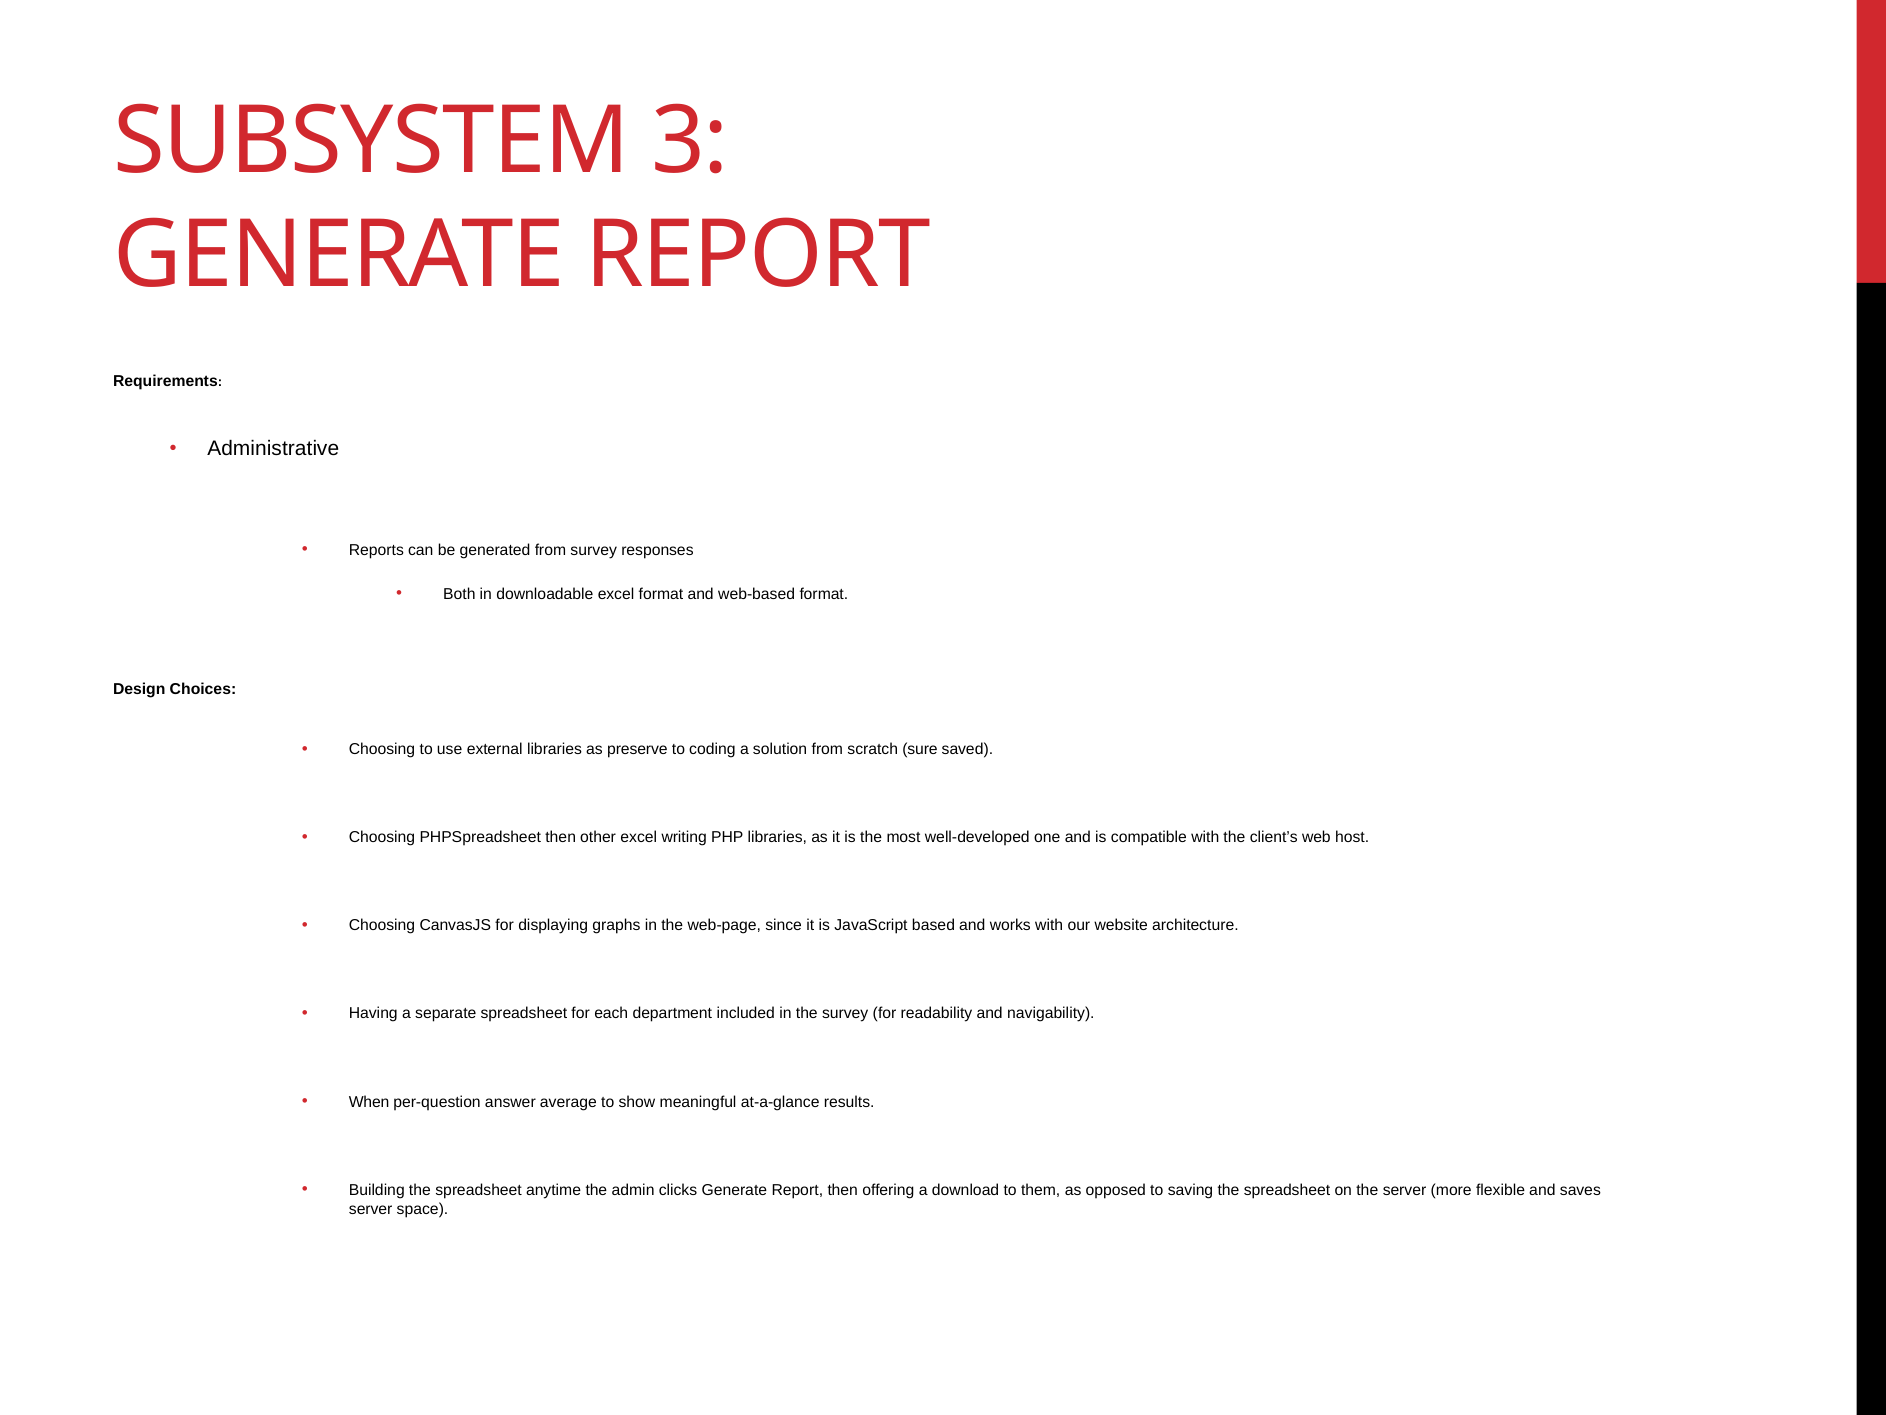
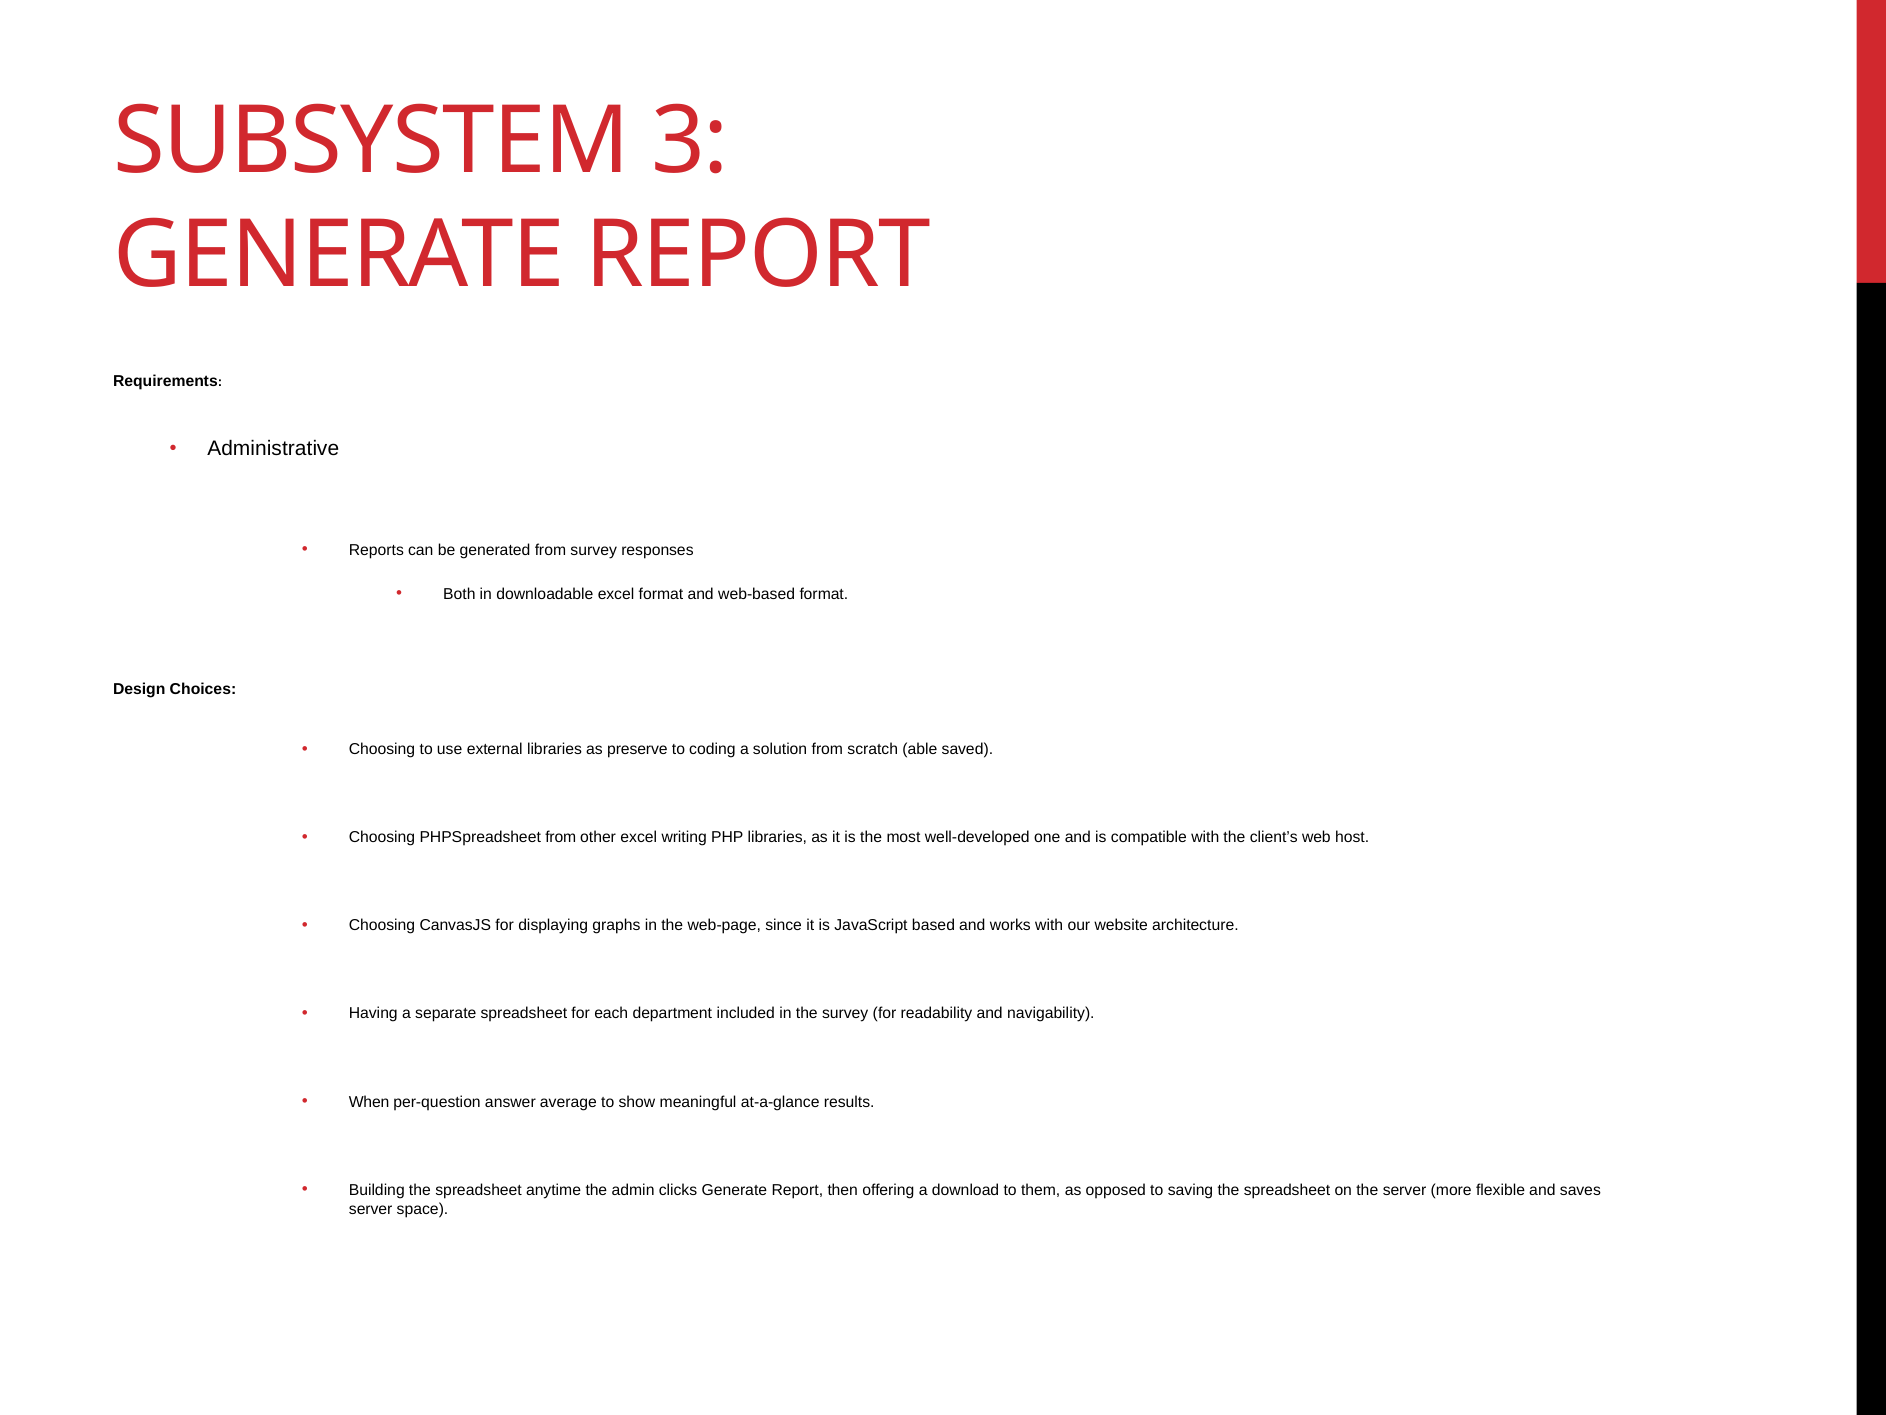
sure: sure -> able
PHPSpreadsheet then: then -> from
